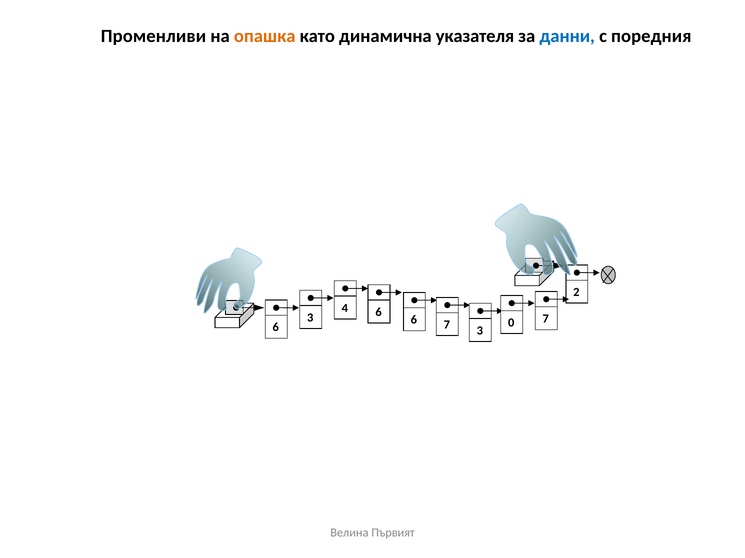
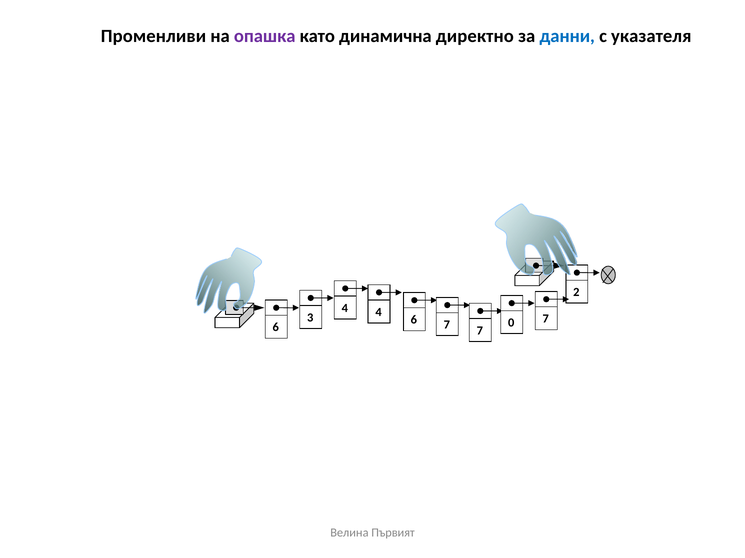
опашка colour: orange -> purple
указателя: указателя -> директно
поредния: поредния -> указателя
4 6: 6 -> 4
7 3: 3 -> 7
